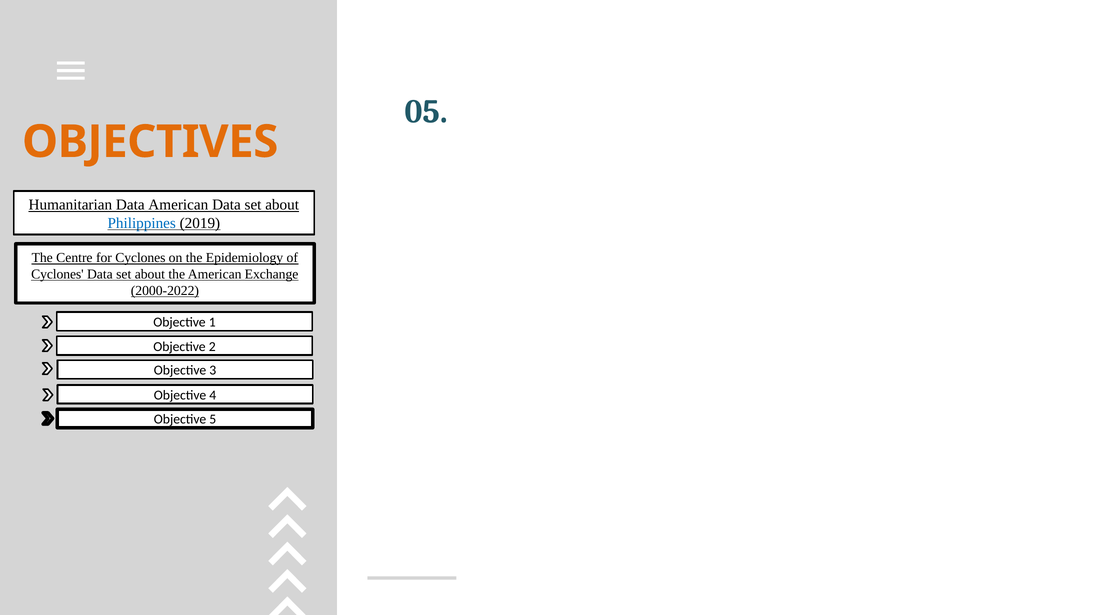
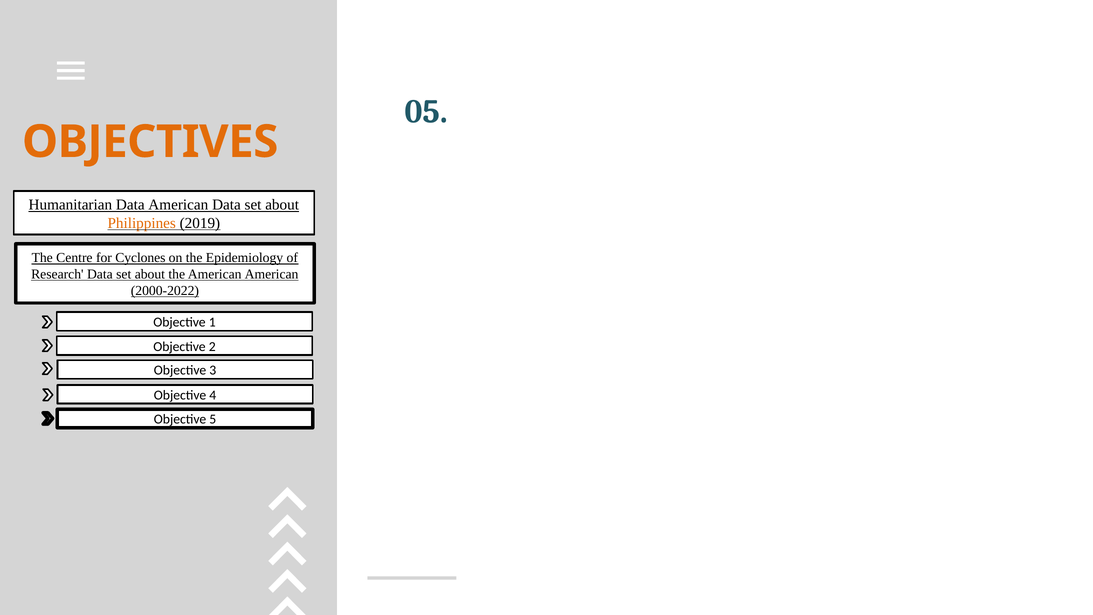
Philippines colour: blue -> orange
Cyclones at (57, 274): Cyclones -> Research
American Exchange: Exchange -> American
